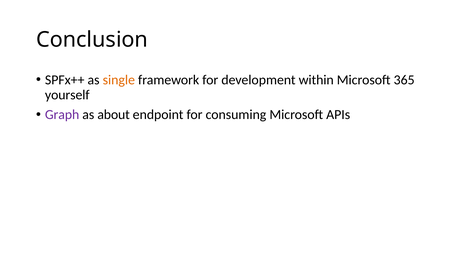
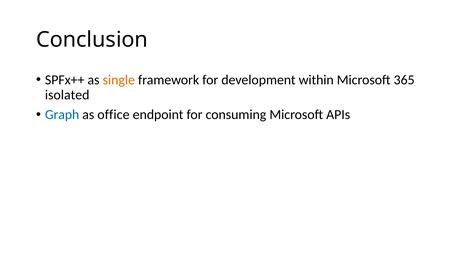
yourself: yourself -> isolated
Graph colour: purple -> blue
about: about -> office
